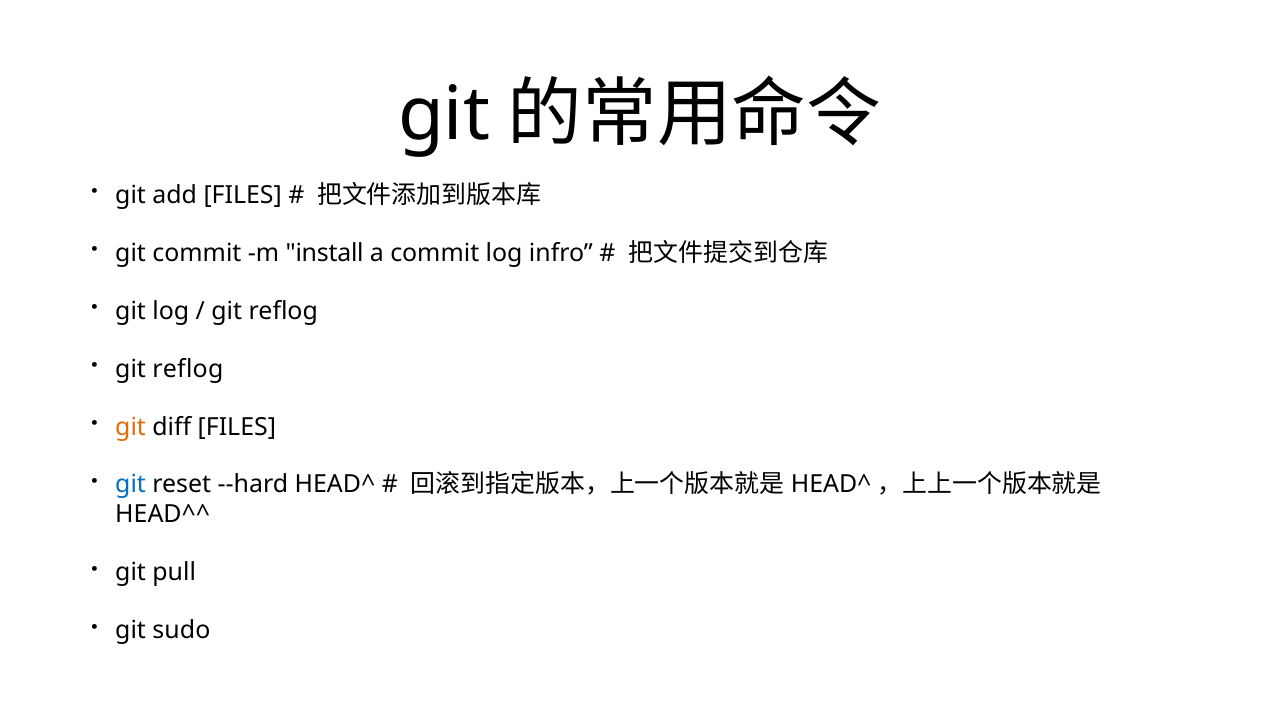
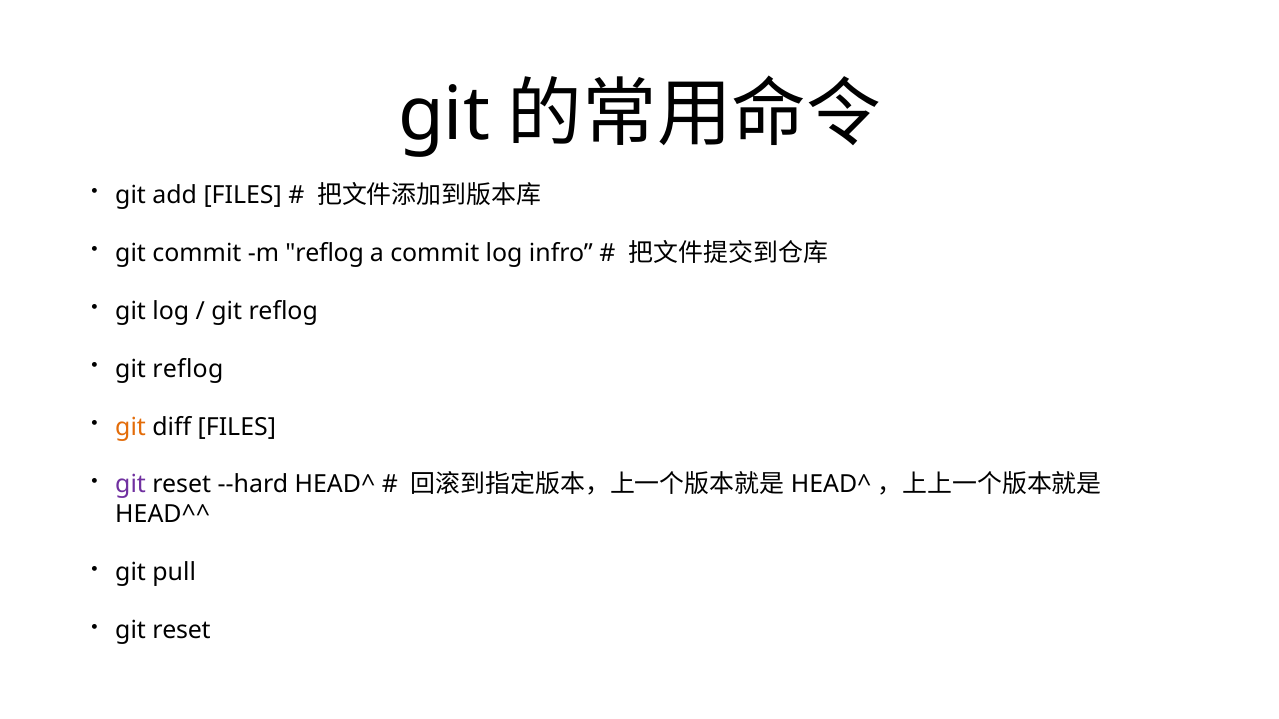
m install: install -> reflog
git at (131, 485) colour: blue -> purple
sudo at (181, 631): sudo -> reset
